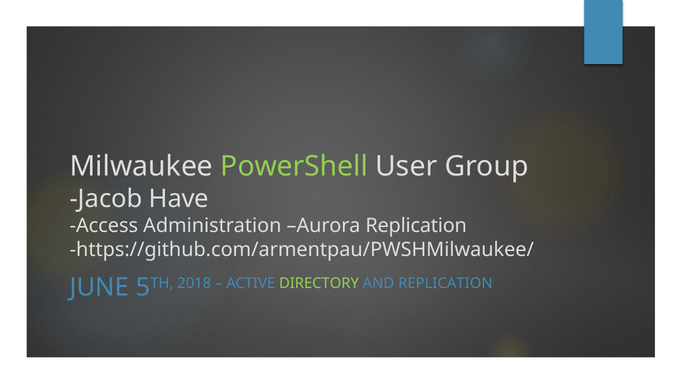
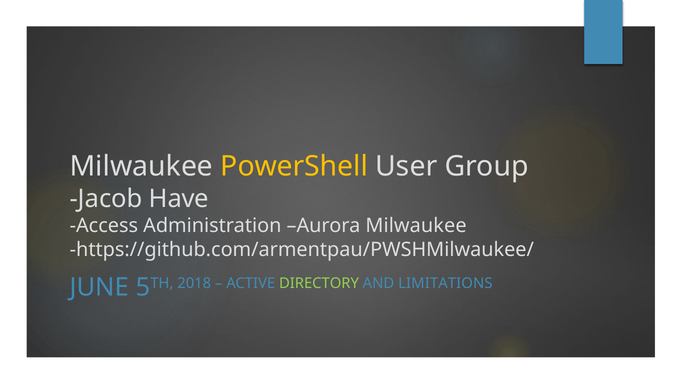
PowerShell colour: light green -> yellow
Aurora Replication: Replication -> Milwaukee
AND REPLICATION: REPLICATION -> LIMITATIONS
